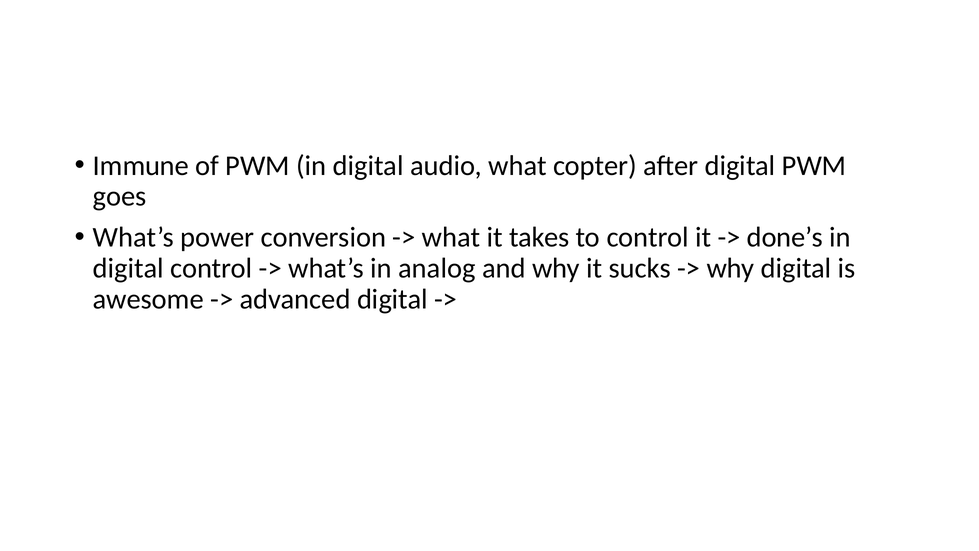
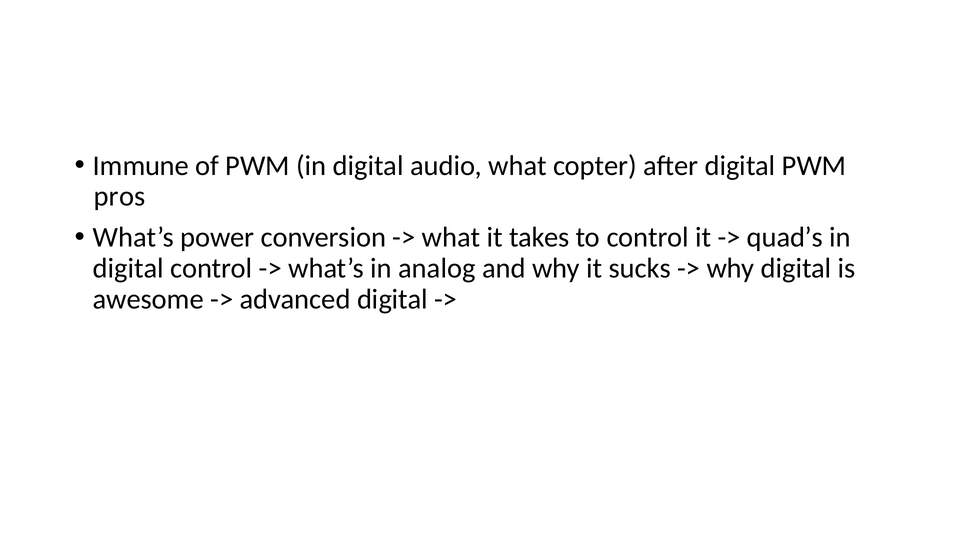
goes: goes -> pros
done’s: done’s -> quad’s
